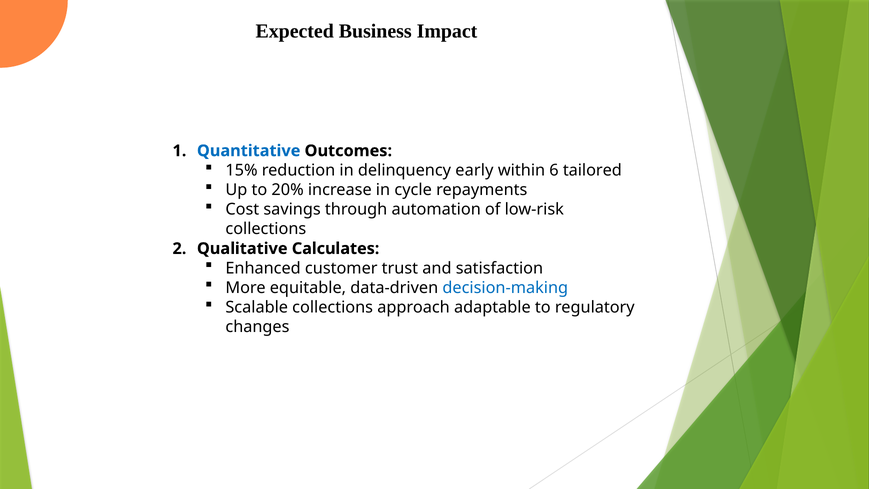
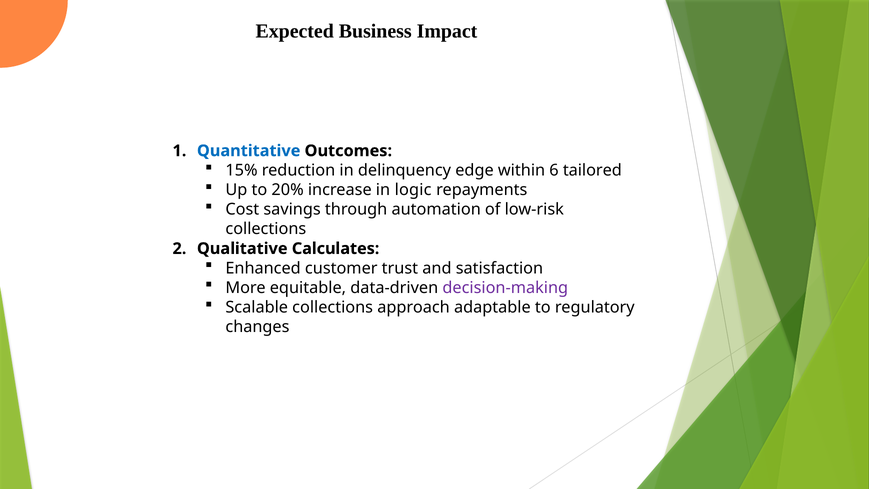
early: early -> edge
cycle: cycle -> logic
decision-making colour: blue -> purple
